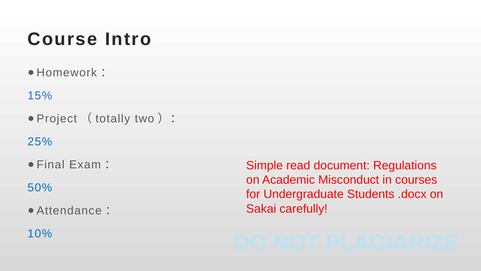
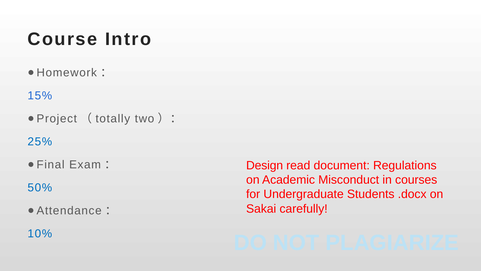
Simple: Simple -> Design
